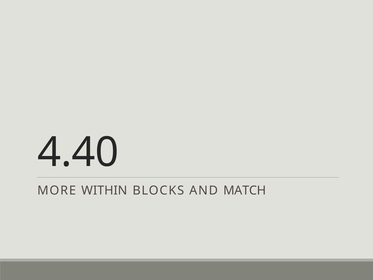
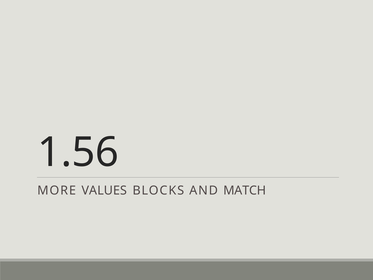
4.40: 4.40 -> 1.56
WITHIN: WITHIN -> VALUES
